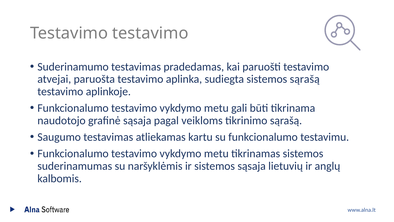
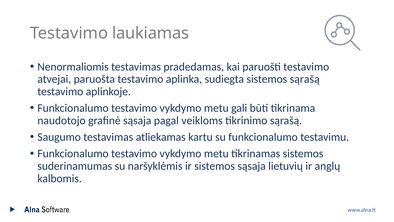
Testavimo testavimo: testavimo -> laukiamas
Suderinamumo: Suderinamumo -> Nenormaliomis
